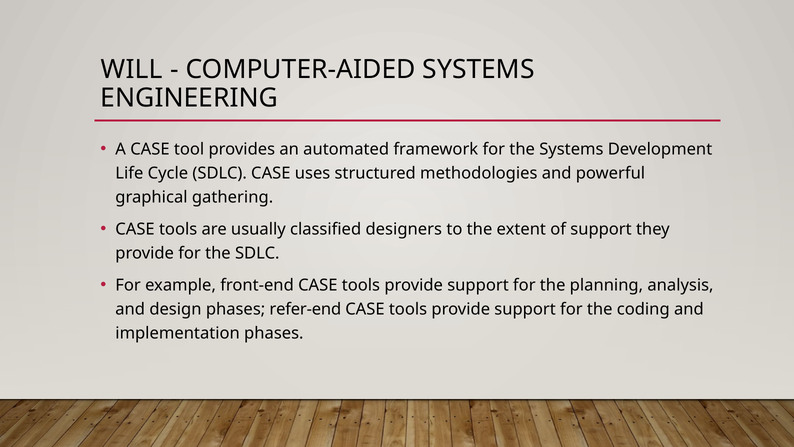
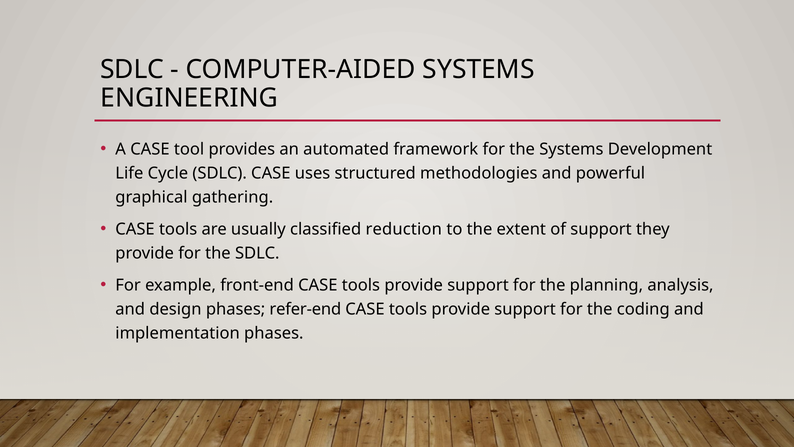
WILL at (132, 70): WILL -> SDLC
designers: designers -> reduction
